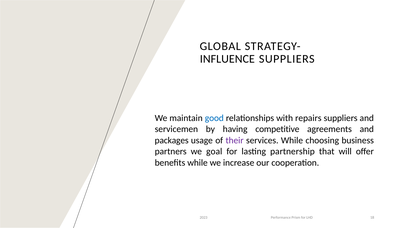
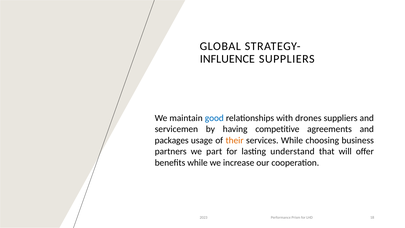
repairs: repairs -> drones
their colour: purple -> orange
goal: goal -> part
partnership: partnership -> understand
